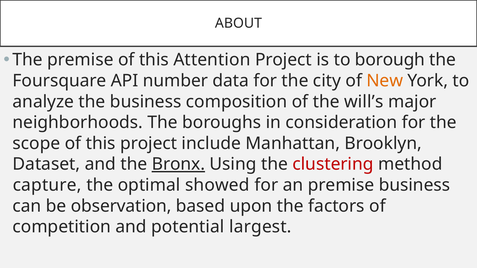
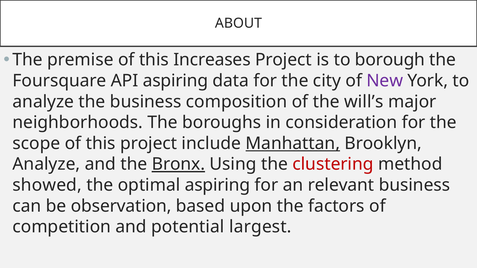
Attention: Attention -> Increases
API number: number -> aspiring
New colour: orange -> purple
Manhattan underline: none -> present
Dataset at (46, 164): Dataset -> Analyze
capture: capture -> showed
optimal showed: showed -> aspiring
an premise: premise -> relevant
